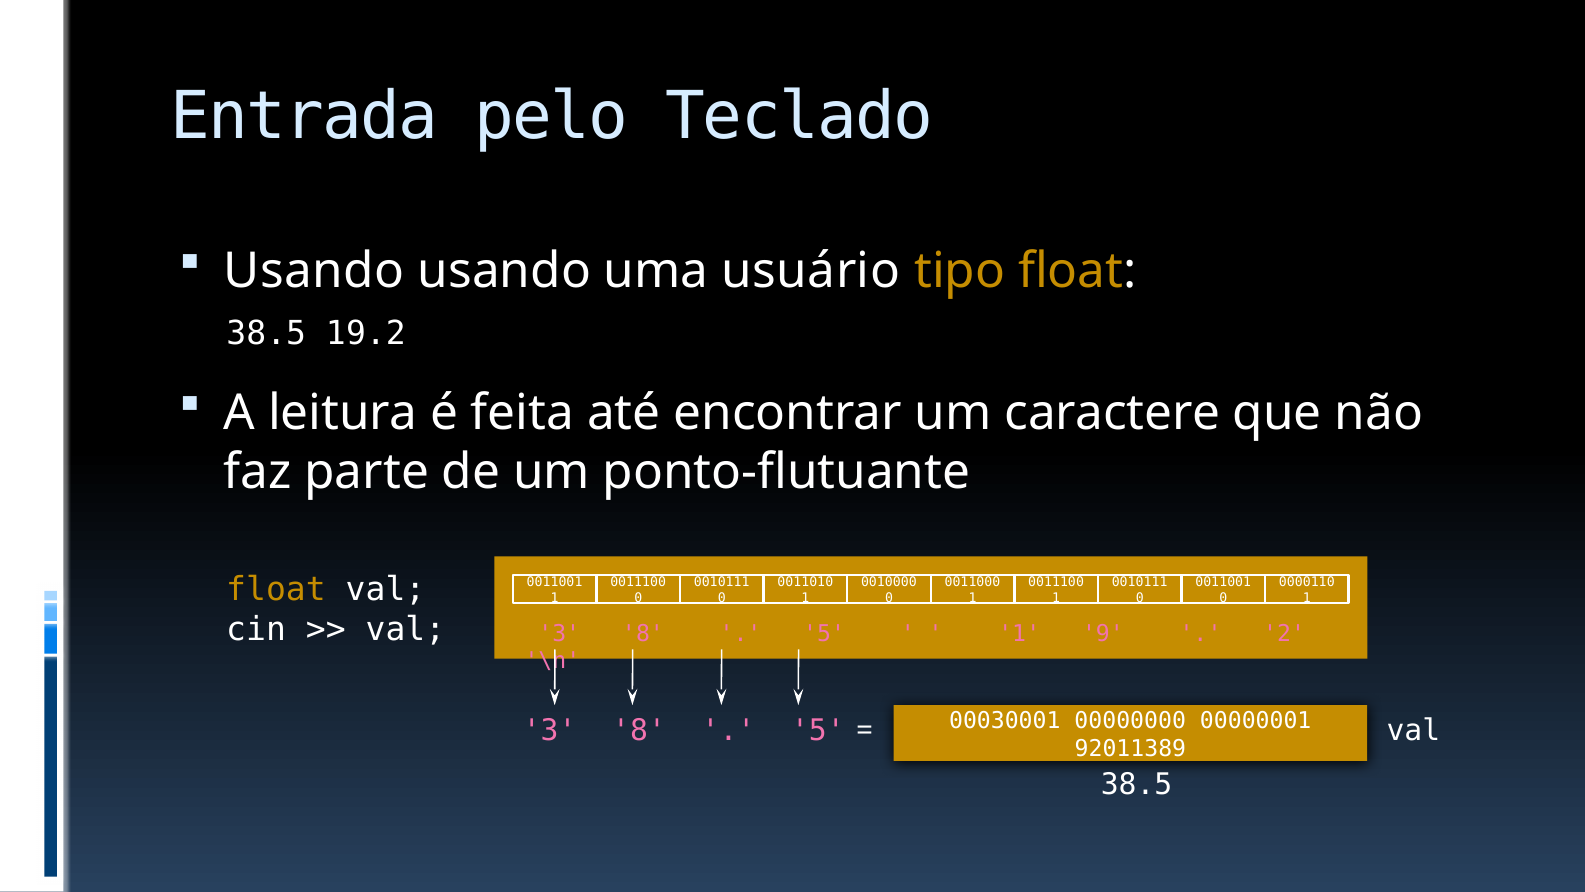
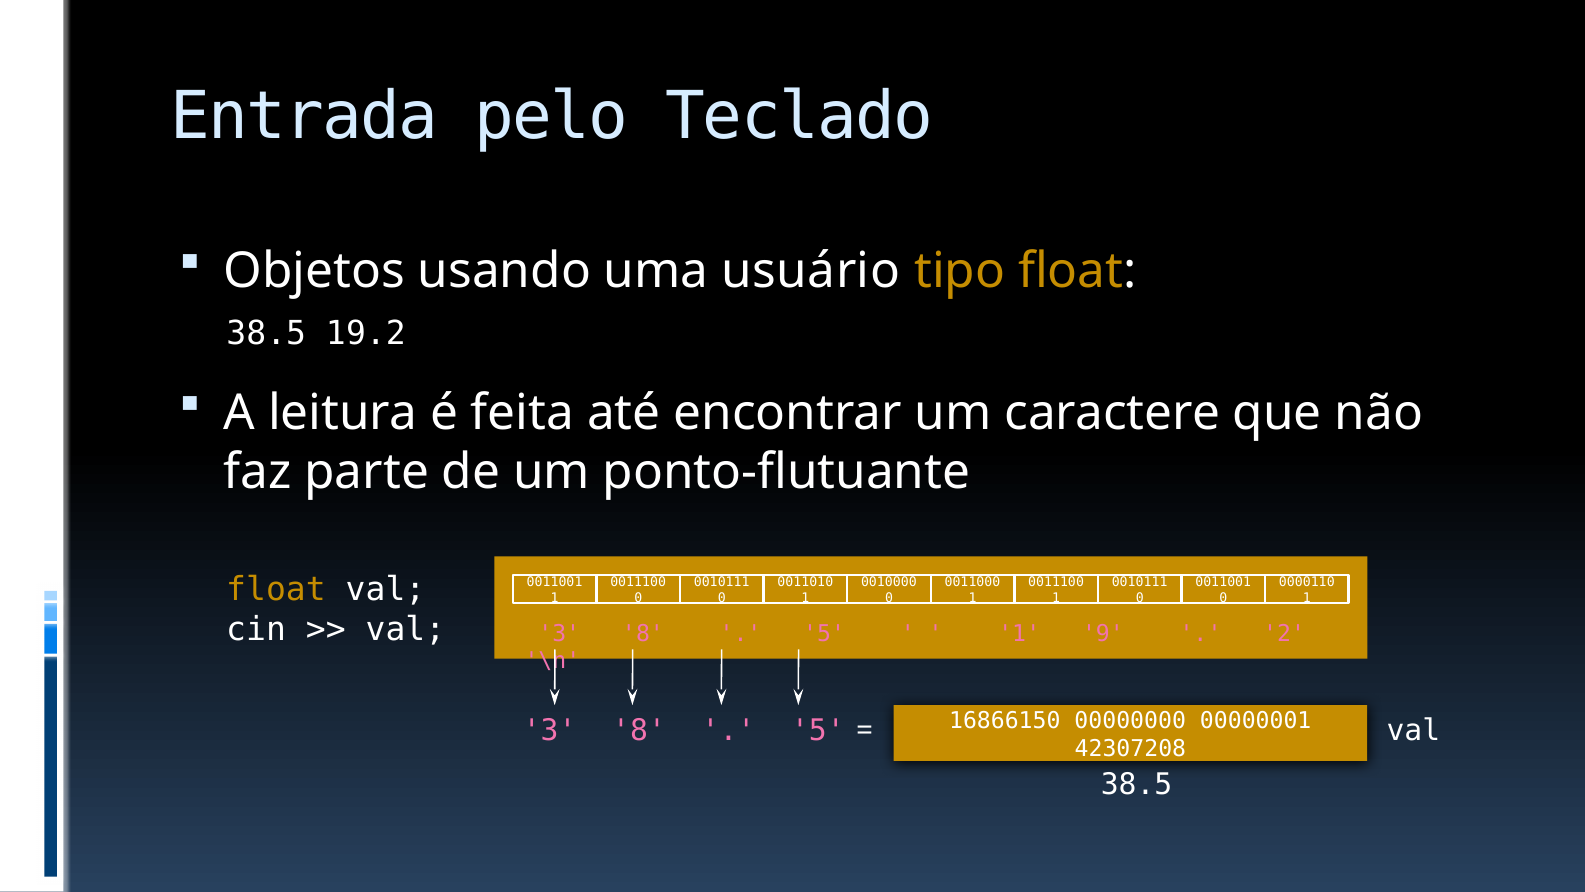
Usando at (314, 271): Usando -> Objetos
00030001: 00030001 -> 16866150
92011389: 92011389 -> 42307208
